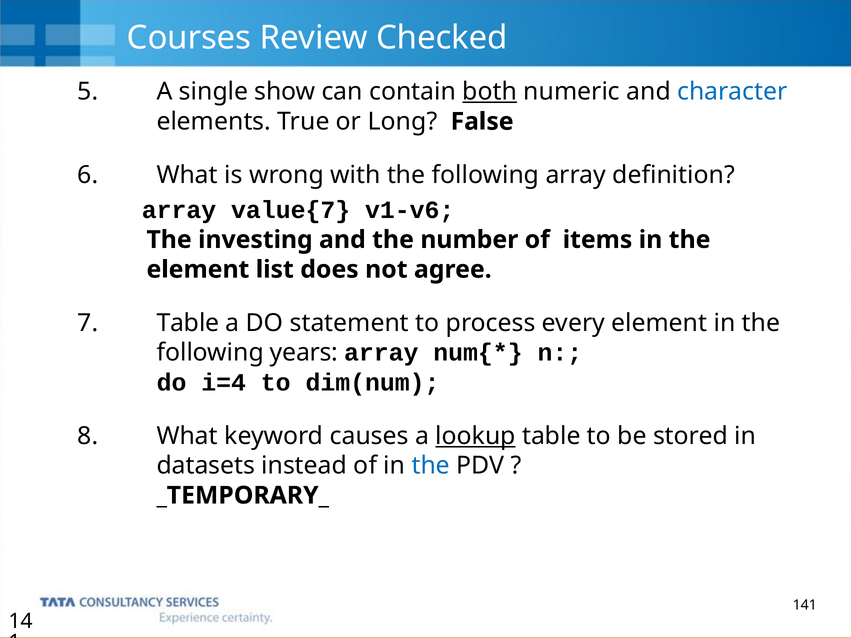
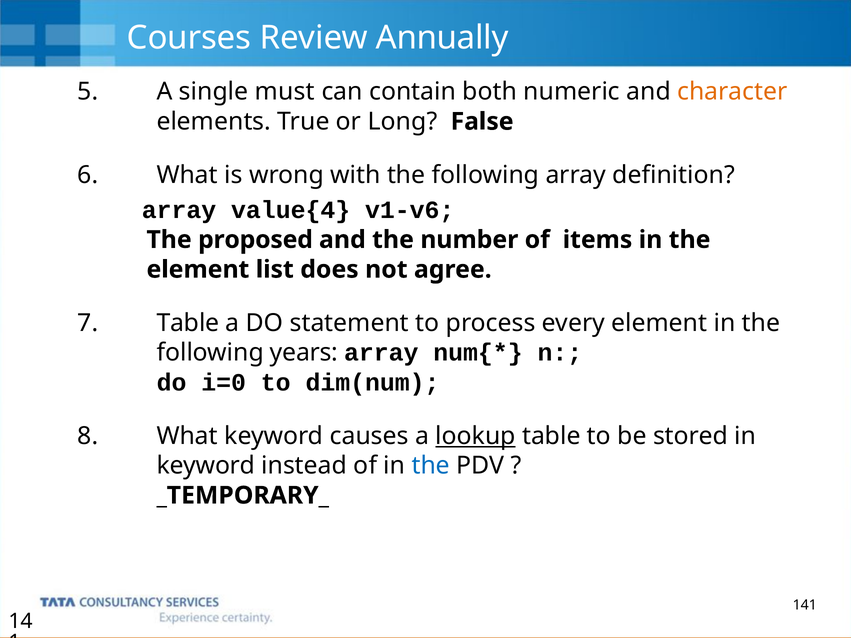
Checked: Checked -> Annually
show: show -> must
both underline: present -> none
character colour: blue -> orange
value{7: value{7 -> value{4
investing: investing -> proposed
i=4: i=4 -> i=0
datasets at (206, 466): datasets -> keyword
